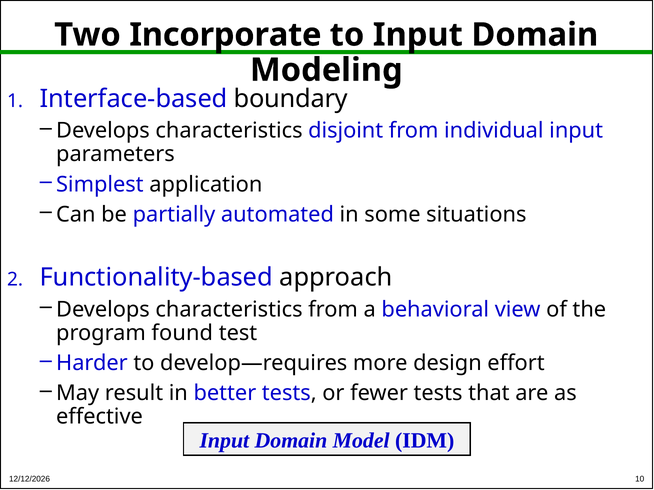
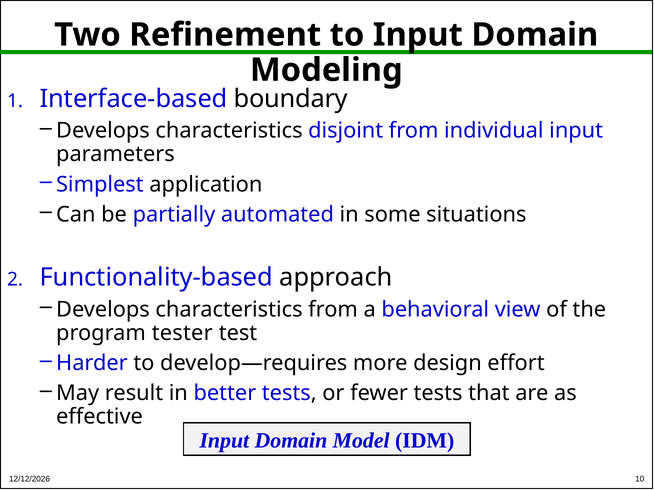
Incorporate: Incorporate -> Refinement
found: found -> tester
